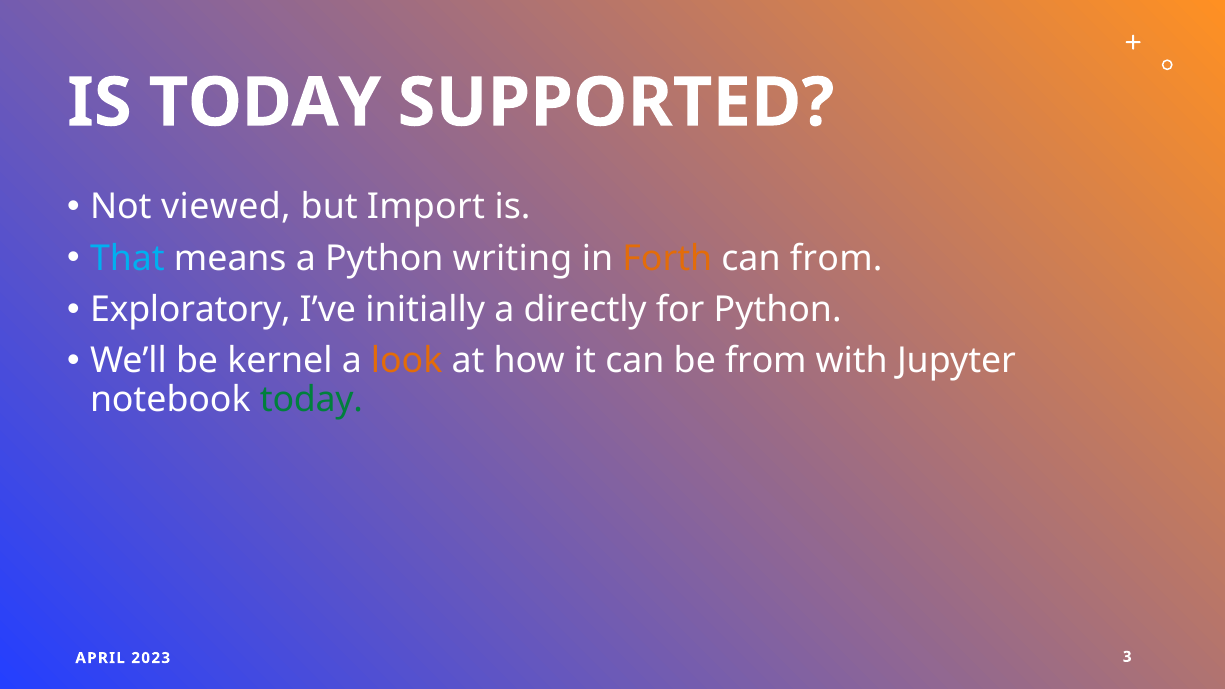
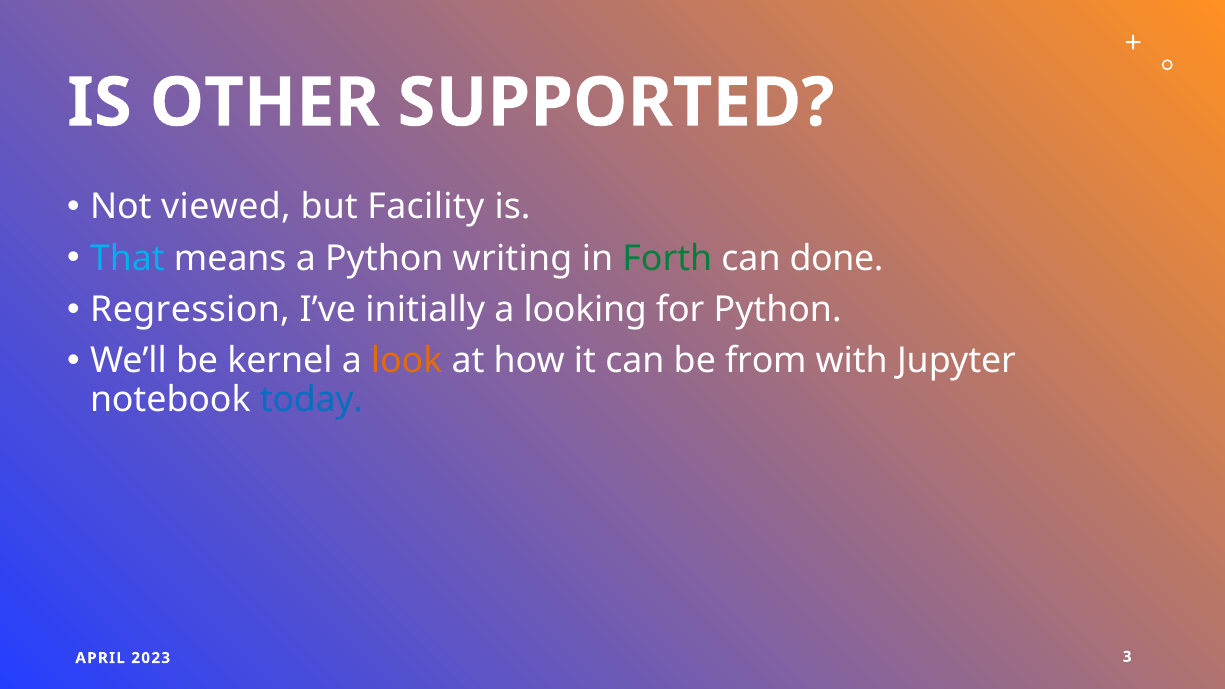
IS TODAY: TODAY -> OTHER
Import: Import -> Facility
Forth colour: orange -> green
can from: from -> done
Exploratory: Exploratory -> Regression
directly: directly -> looking
today at (311, 400) colour: green -> blue
